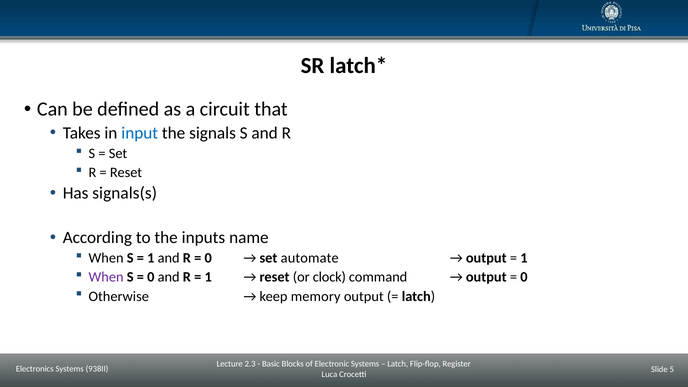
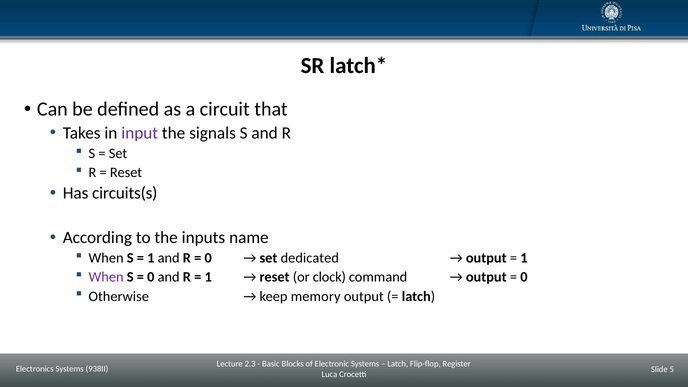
input colour: blue -> purple
signals(s: signals(s -> circuits(s
automate: automate -> dedicated
